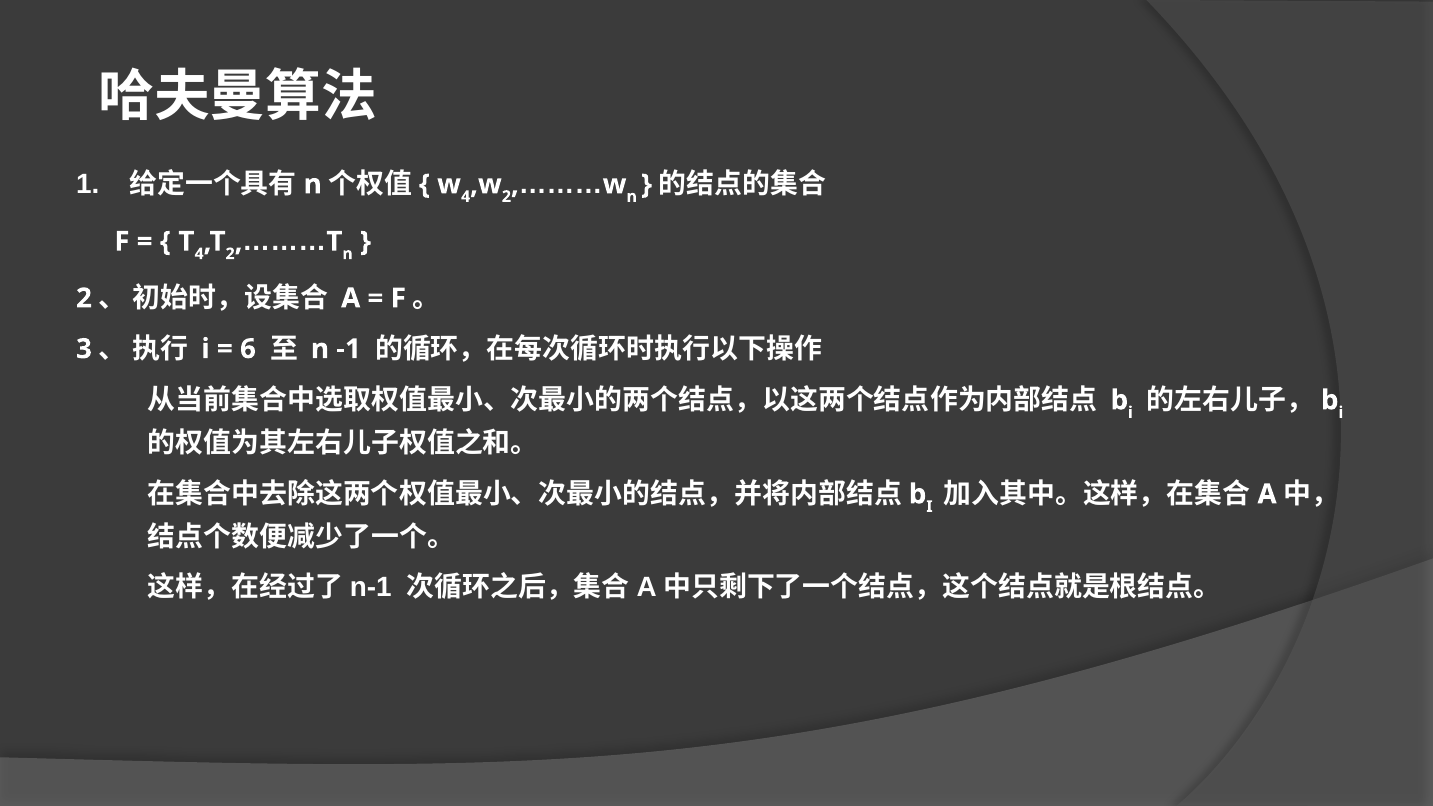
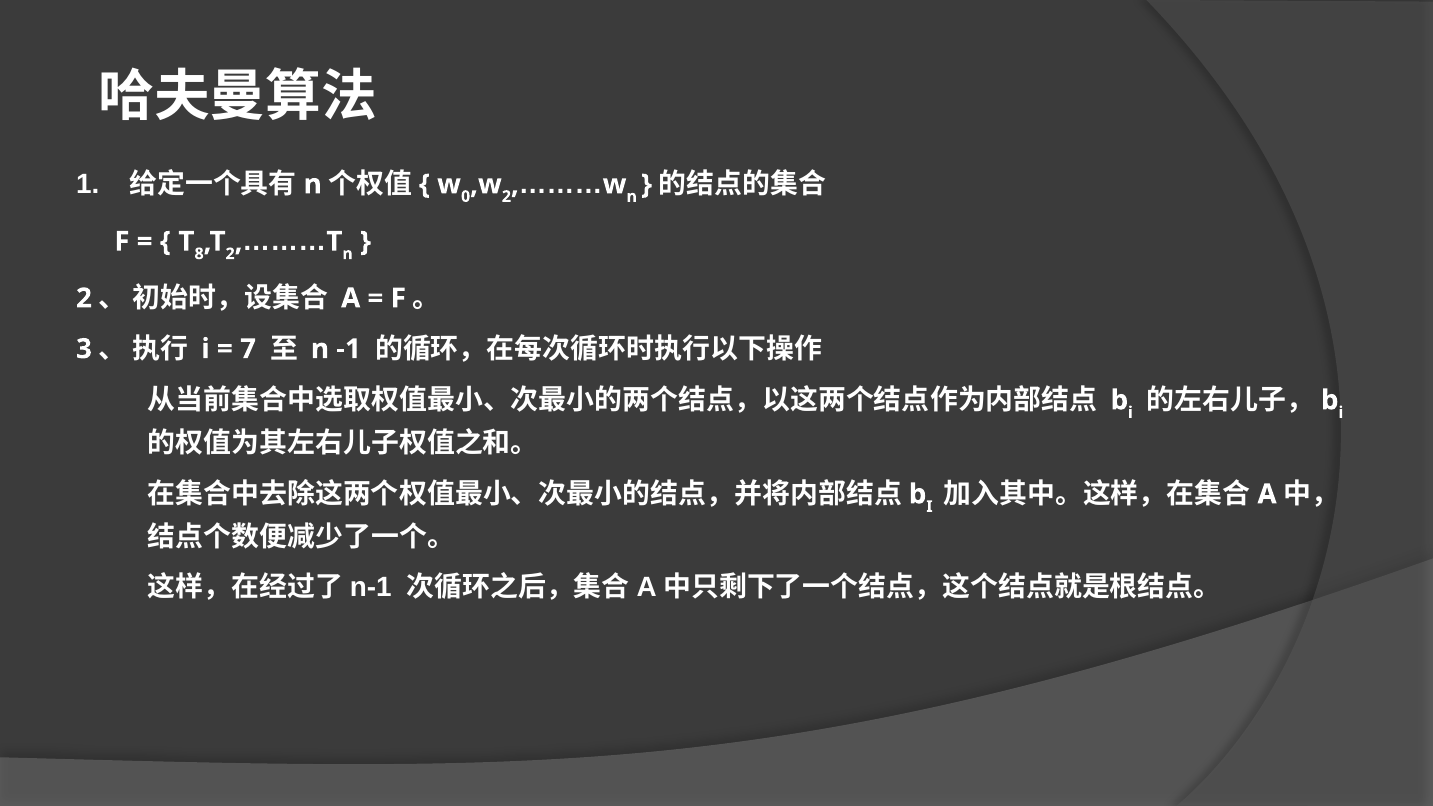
4 at (466, 197): 4 -> 0
4 at (199, 254): 4 -> 8
6: 6 -> 7
